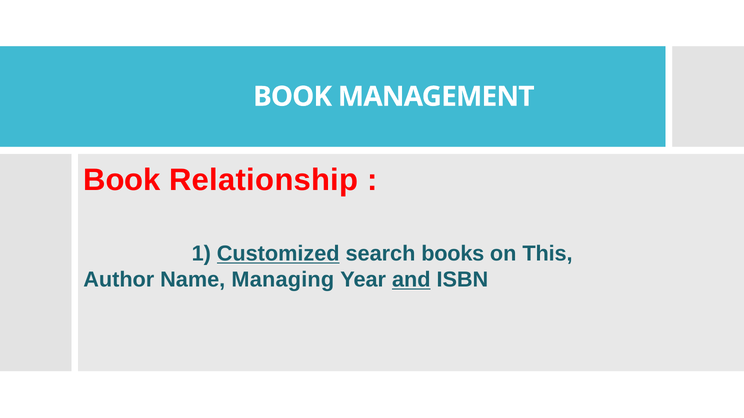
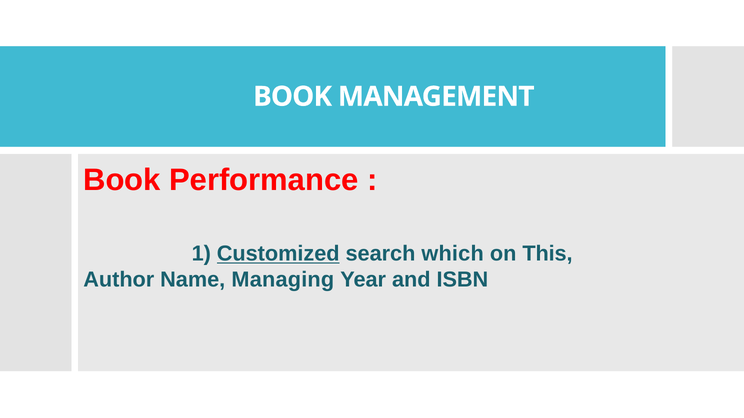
Relationship: Relationship -> Performance
books: books -> which
and underline: present -> none
